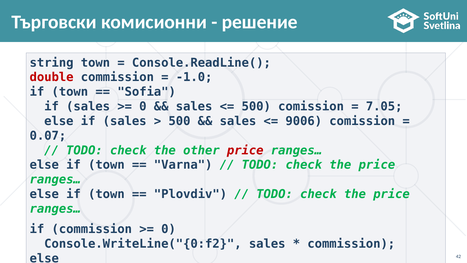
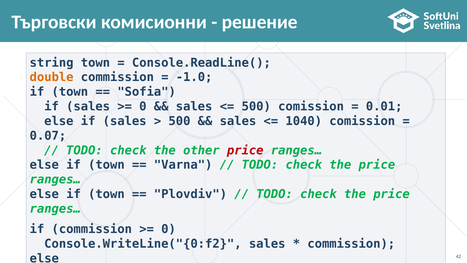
double colour: red -> orange
7.05: 7.05 -> 0.01
9006: 9006 -> 1040
